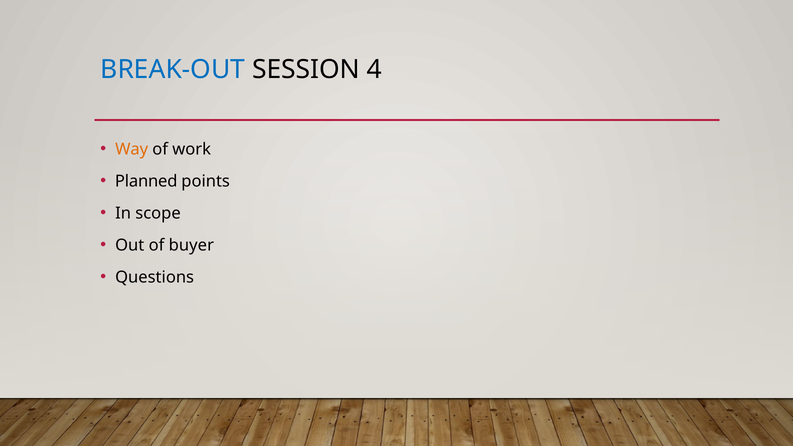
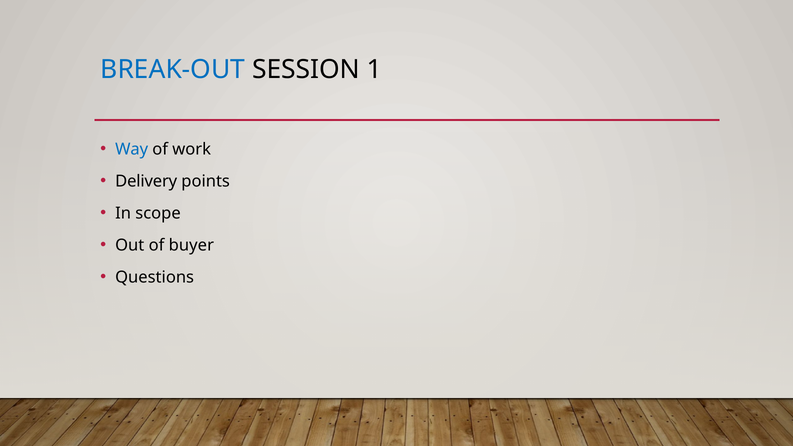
4: 4 -> 1
Way colour: orange -> blue
Planned: Planned -> Delivery
